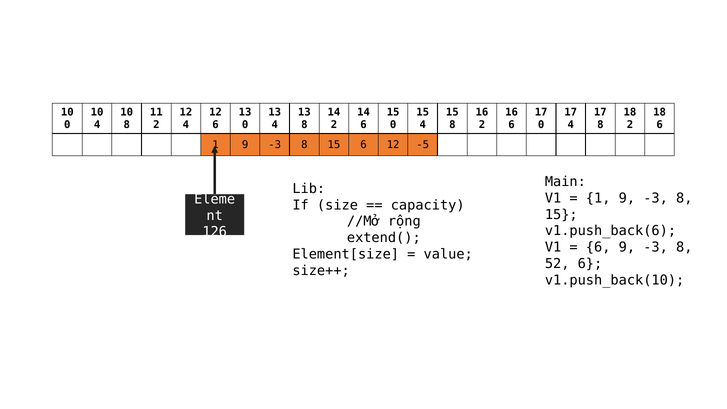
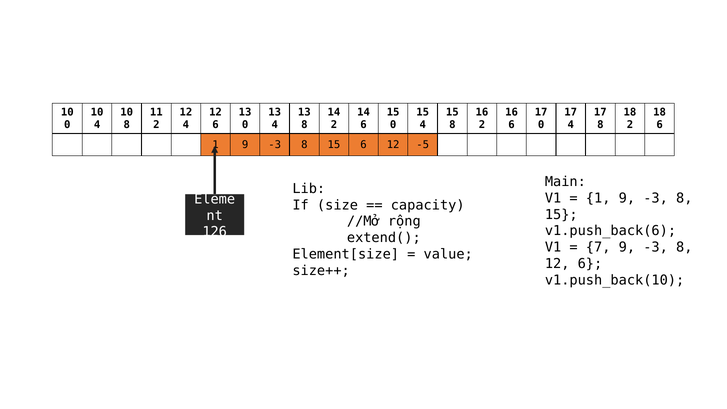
6 at (598, 247): 6 -> 7
52 at (557, 264): 52 -> 12
